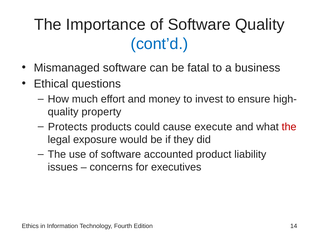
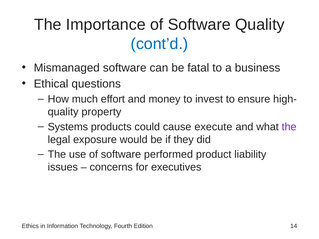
Protects: Protects -> Systems
the at (289, 127) colour: red -> purple
accounted: accounted -> performed
